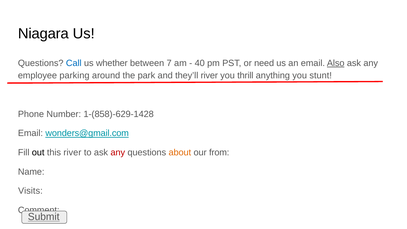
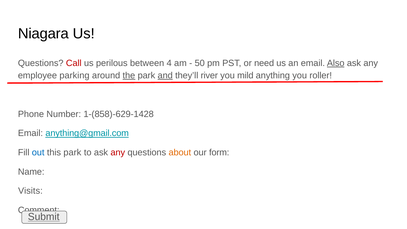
Call colour: blue -> red
whether: whether -> perilous
7: 7 -> 4
40: 40 -> 50
the underline: none -> present
and underline: none -> present
thrill: thrill -> mild
stunt: stunt -> roller
wonders@gmail.com: wonders@gmail.com -> anything@gmail.com
out colour: black -> blue
this river: river -> park
from: from -> form
